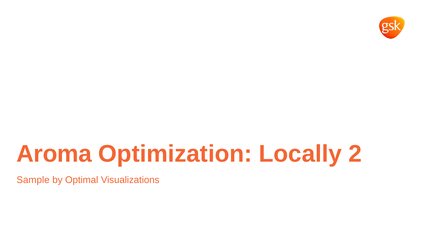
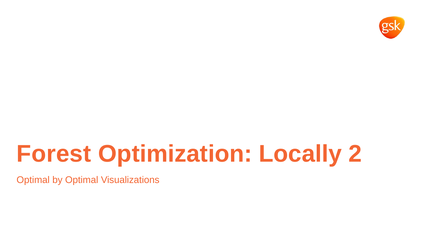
Aroma: Aroma -> Forest
Sample at (33, 180): Sample -> Optimal
